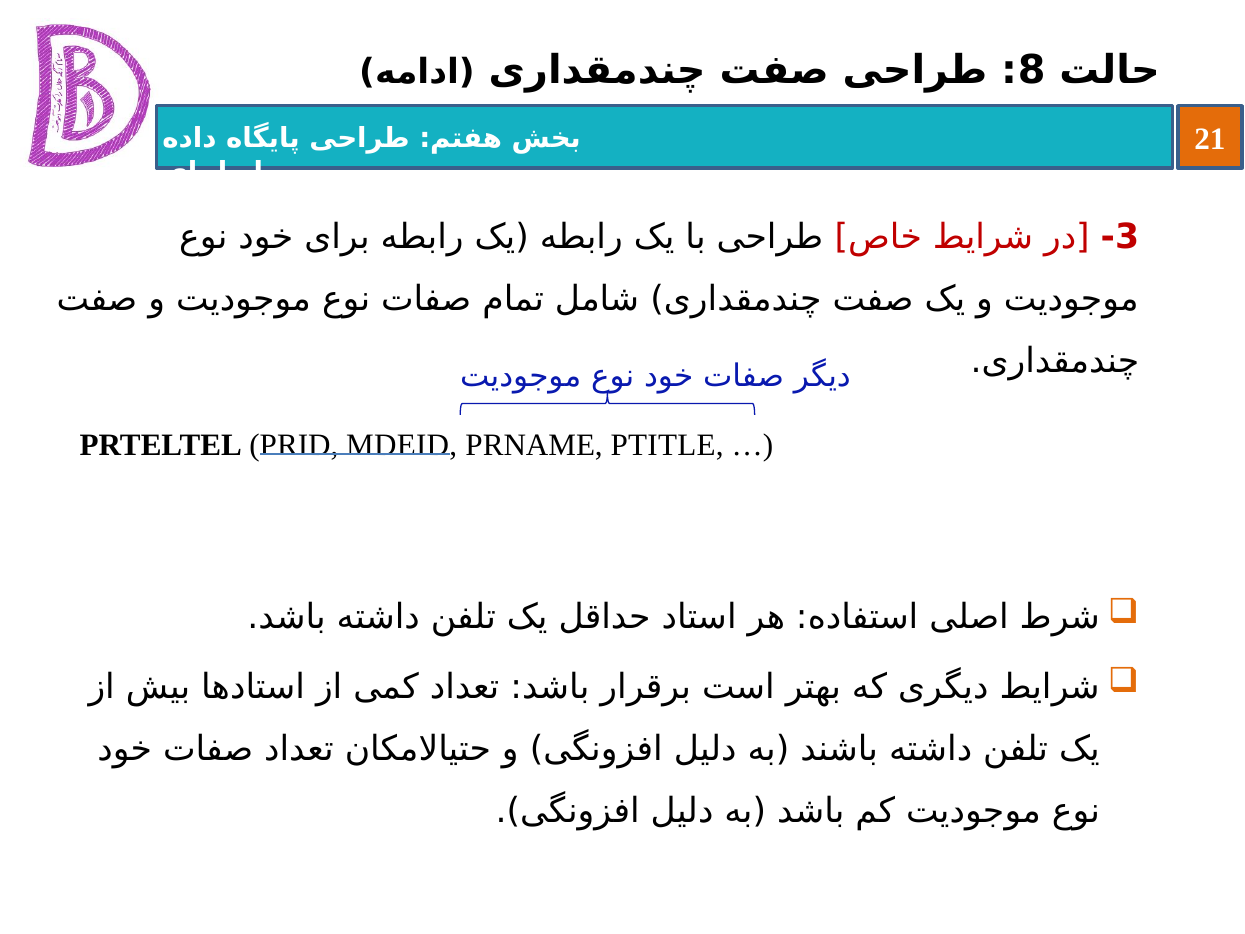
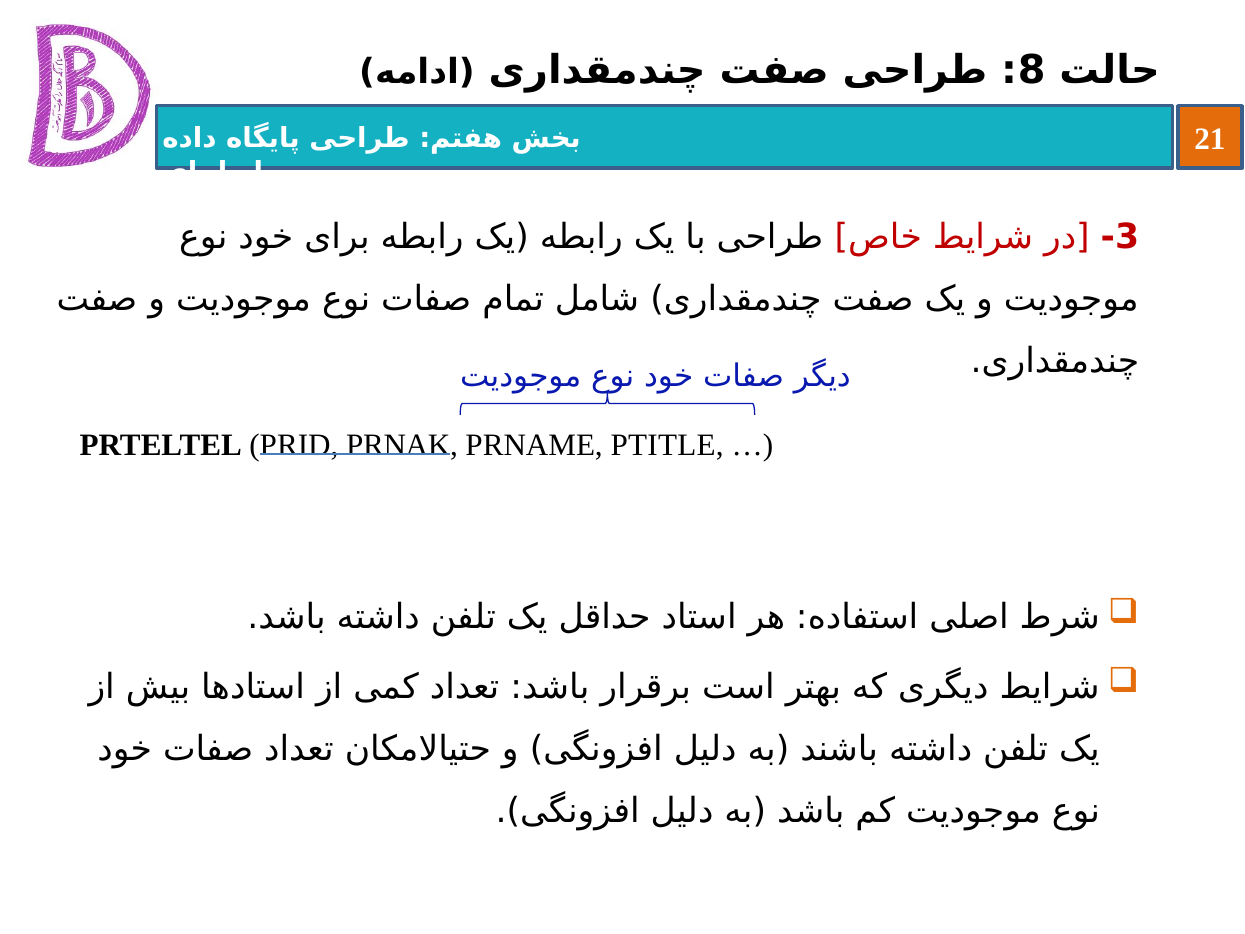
MDEID: MDEID -> PRNAK
